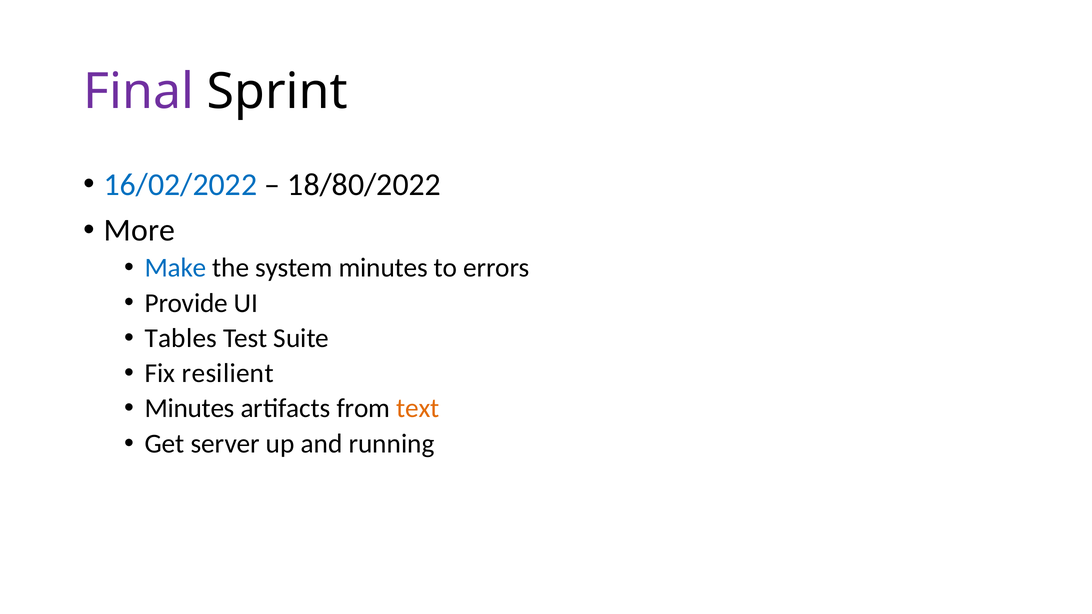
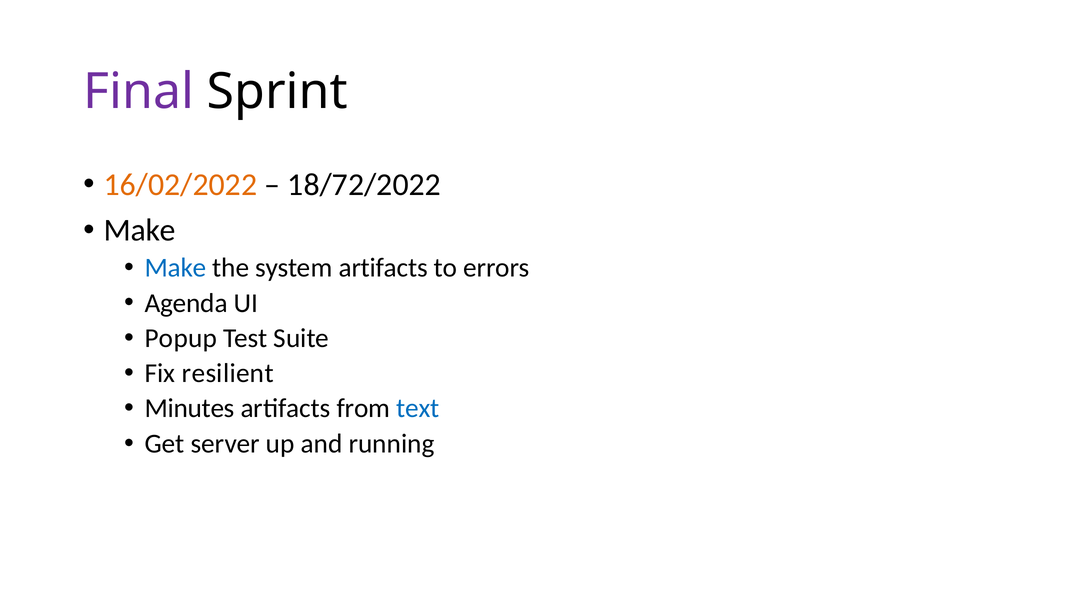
16/02/2022 colour: blue -> orange
18/80/2022: 18/80/2022 -> 18/72/2022
More at (139, 230): More -> Make
system minutes: minutes -> artifacts
Provide: Provide -> Agenda
Tables: Tables -> Popup
text colour: orange -> blue
